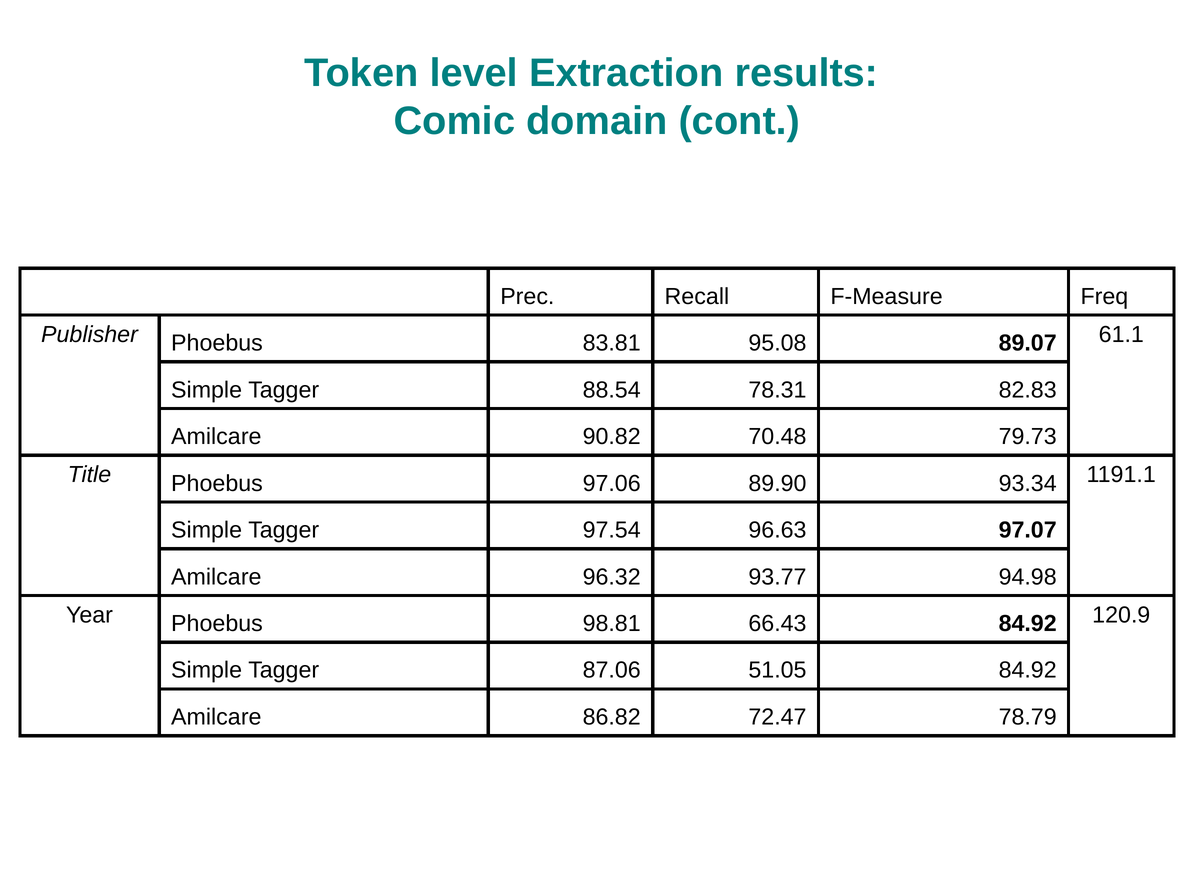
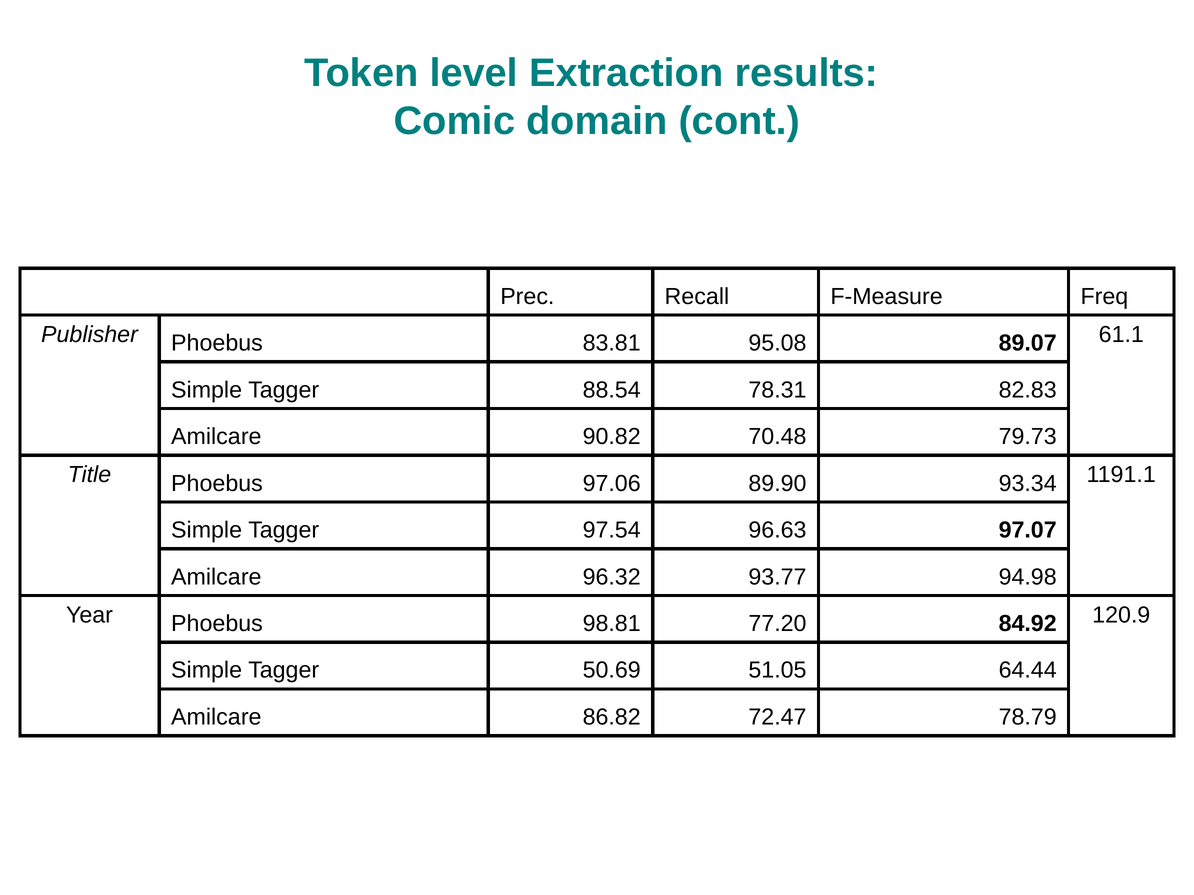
66.43: 66.43 -> 77.20
87.06: 87.06 -> 50.69
51.05 84.92: 84.92 -> 64.44
